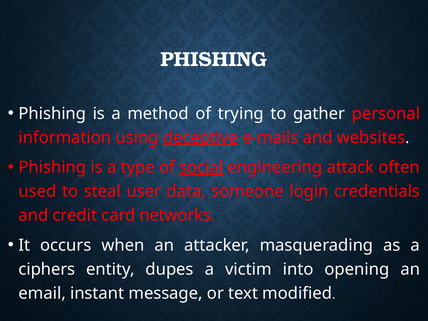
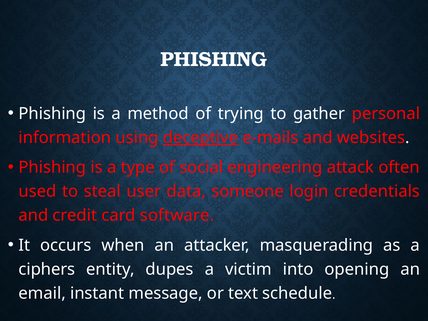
social underline: present -> none
networks: networks -> software
modified: modified -> schedule
